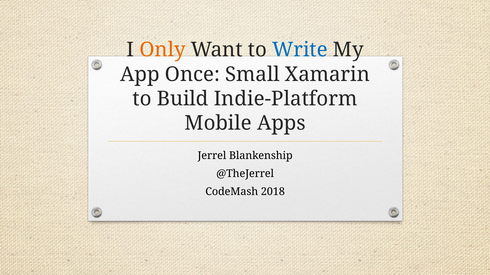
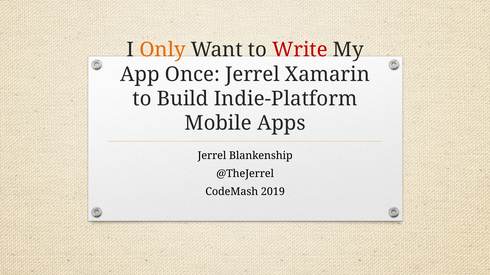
Write colour: blue -> red
Once Small: Small -> Jerrel
2018: 2018 -> 2019
